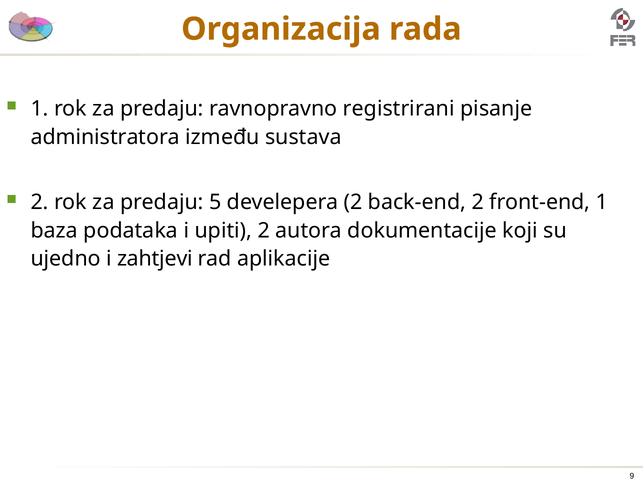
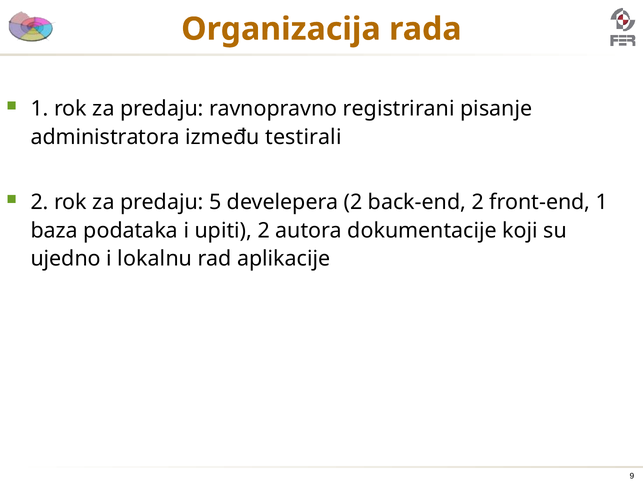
sustava: sustava -> testirali
zahtjevi: zahtjevi -> lokalnu
